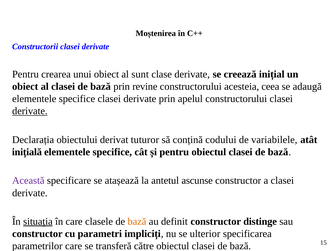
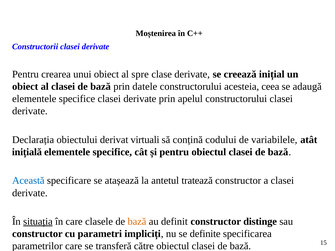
sunt: sunt -> spre
revine: revine -> datele
derivate at (30, 111) underline: present -> none
tuturor: tuturor -> virtuali
Această colour: purple -> blue
ascunse: ascunse -> tratează
ulterior: ulterior -> definite
